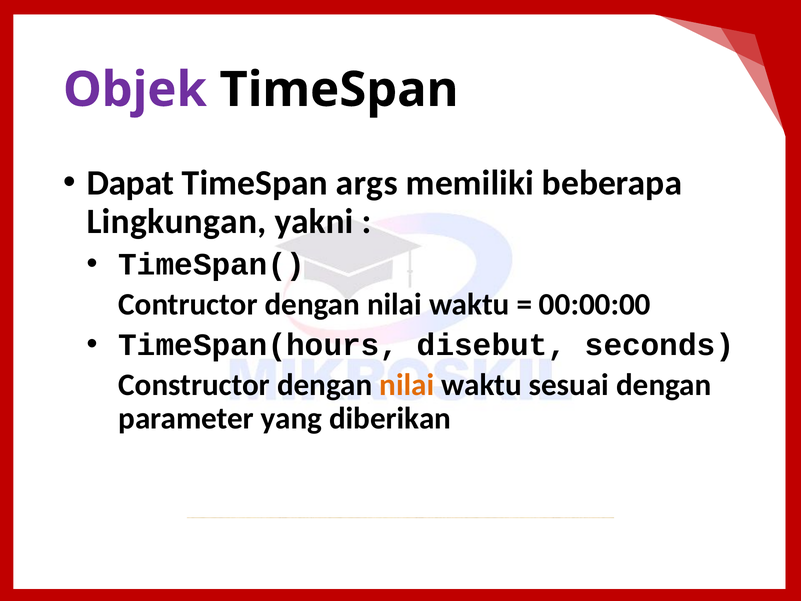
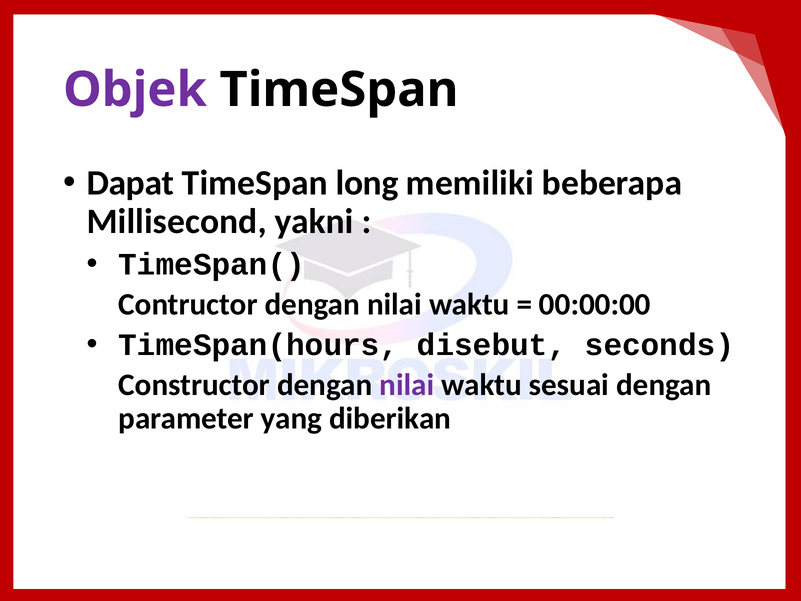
args: args -> long
Lingkungan: Lingkungan -> Millisecond
nilai at (407, 385) colour: orange -> purple
